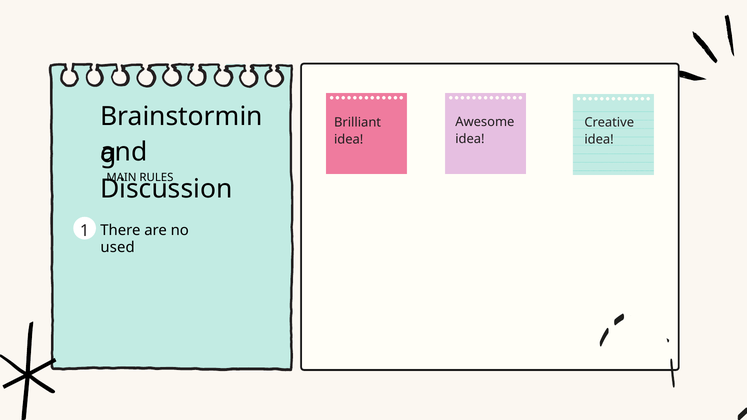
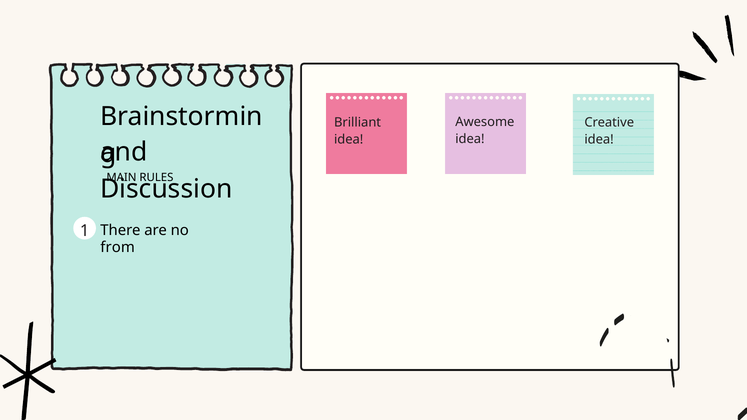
used: used -> from
